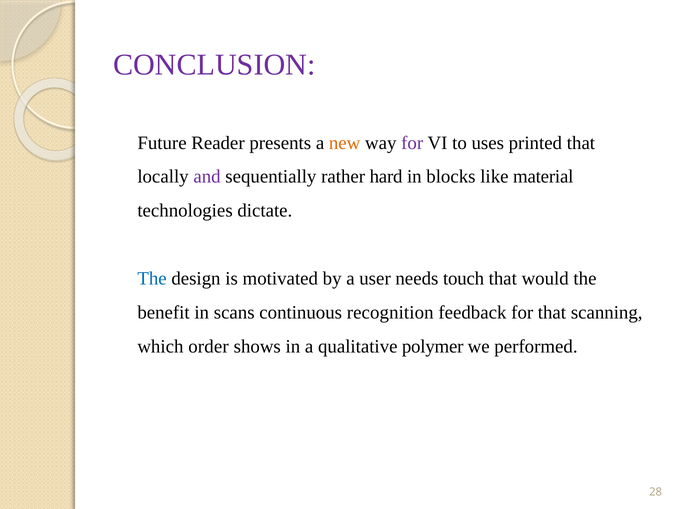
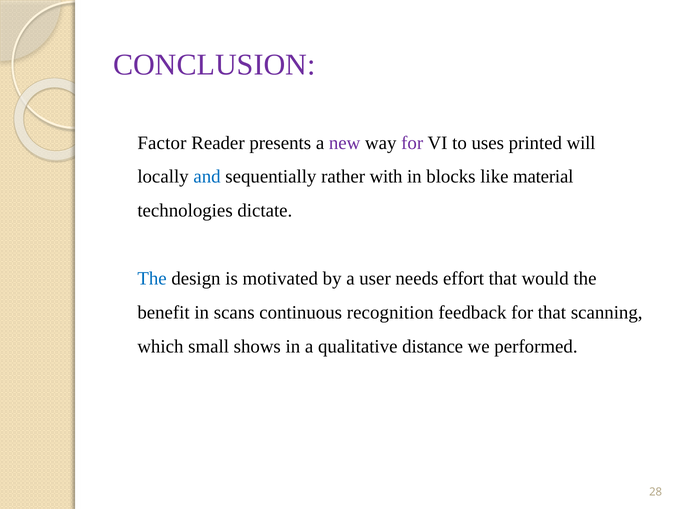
Future: Future -> Factor
new colour: orange -> purple
printed that: that -> will
and colour: purple -> blue
hard: hard -> with
touch: touch -> effort
order: order -> small
polymer: polymer -> distance
